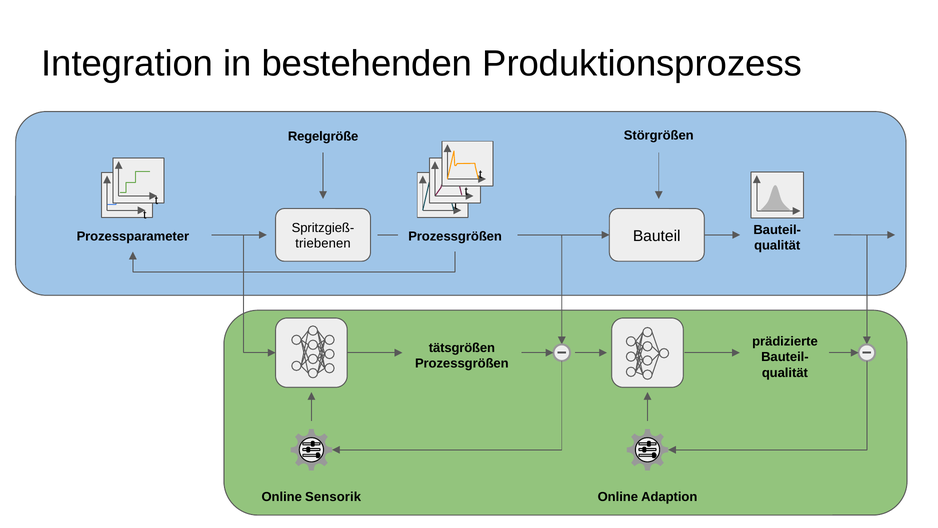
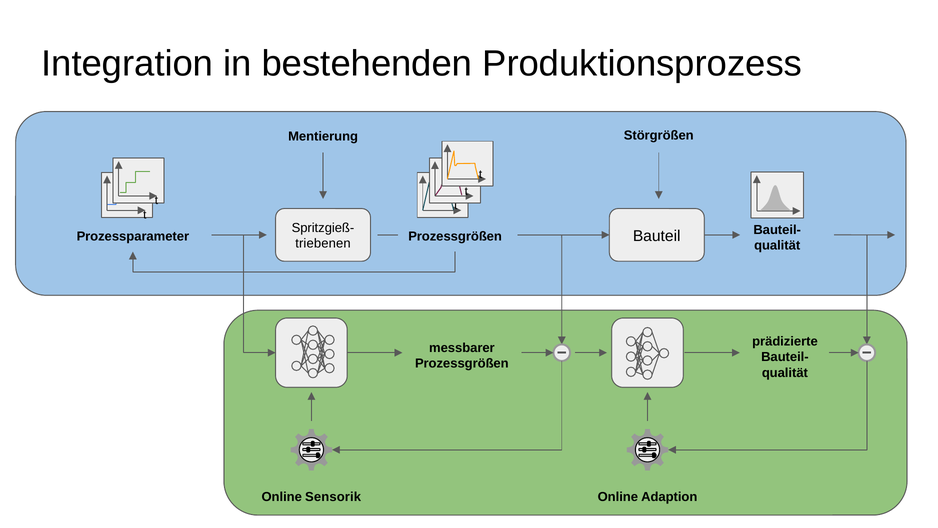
Regelgröße: Regelgröße -> Mentierung
tätsgrößen: tätsgrößen -> messbarer
